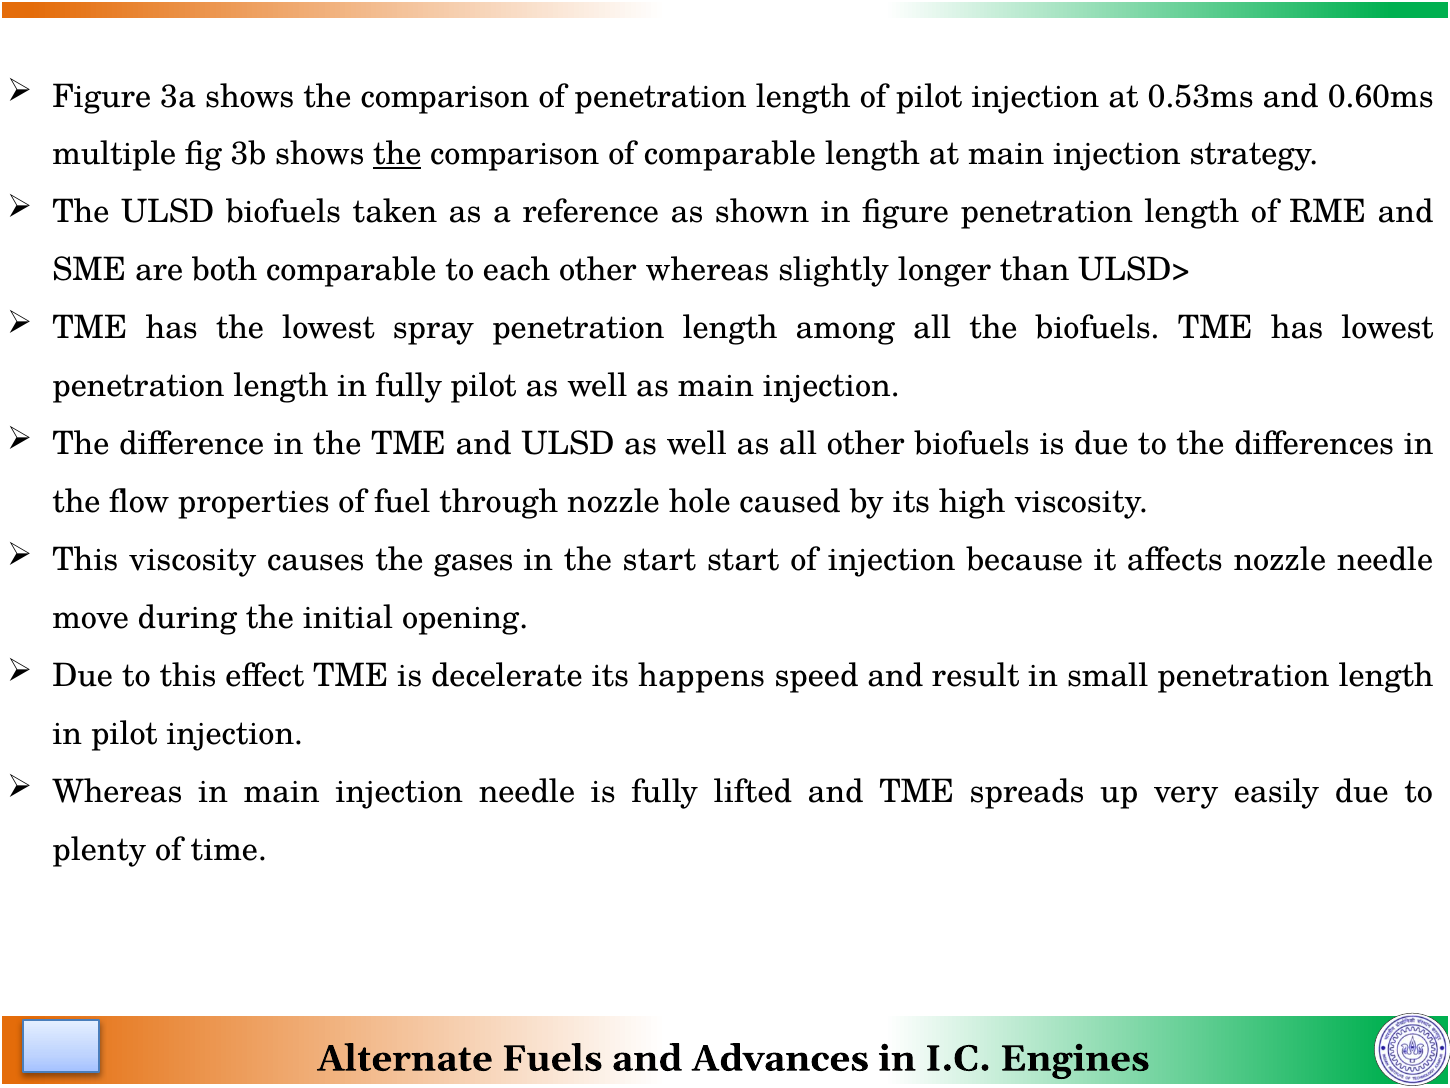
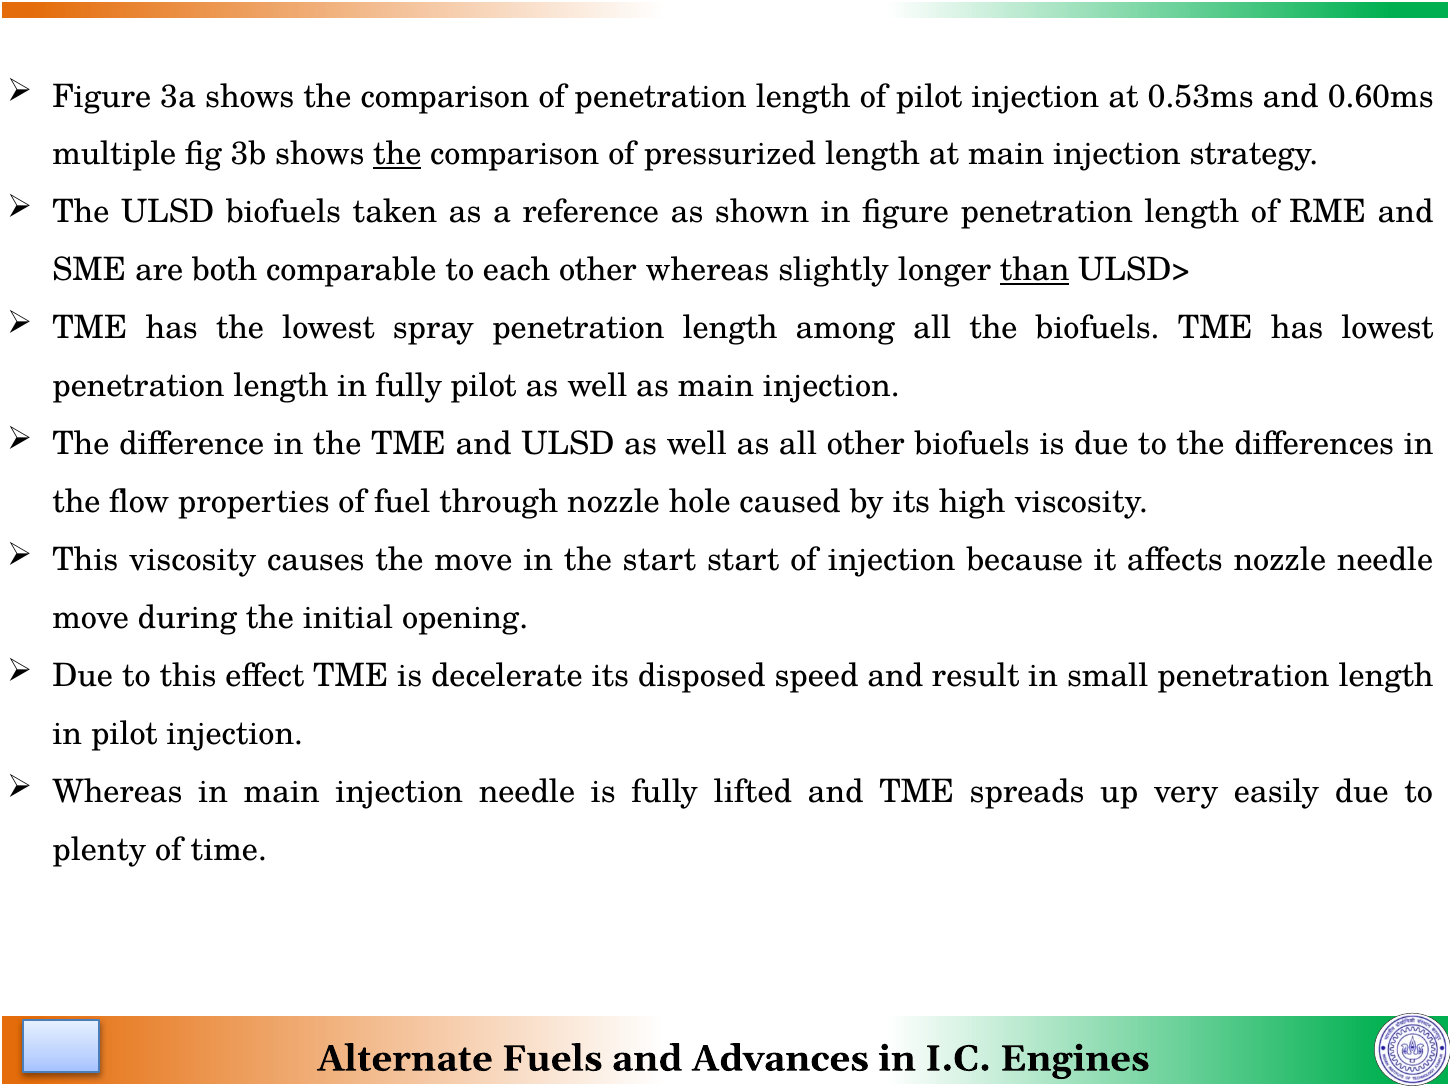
of comparable: comparable -> pressurized
than underline: none -> present
the gases: gases -> move
happens: happens -> disposed
